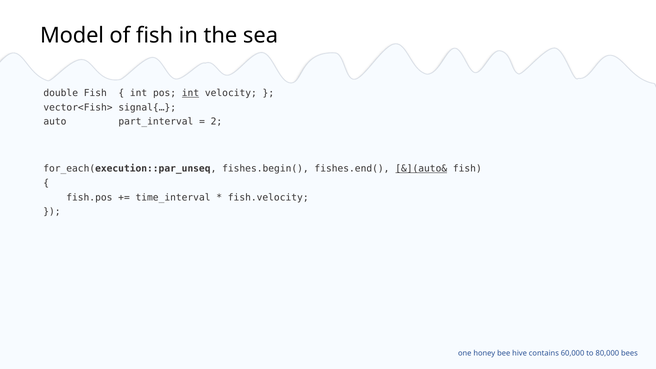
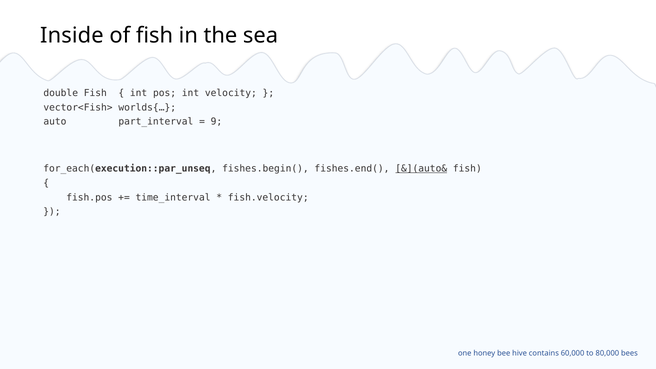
Model: Model -> Inside
int at (190, 93) underline: present -> none
signal{…: signal{… -> worlds{…
2: 2 -> 9
